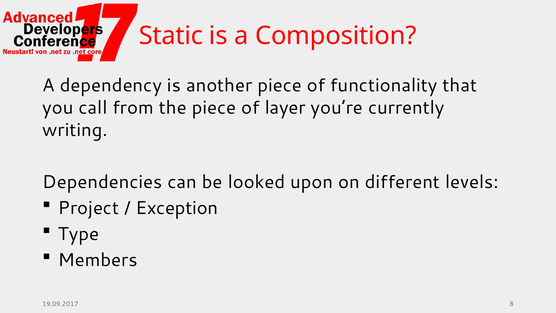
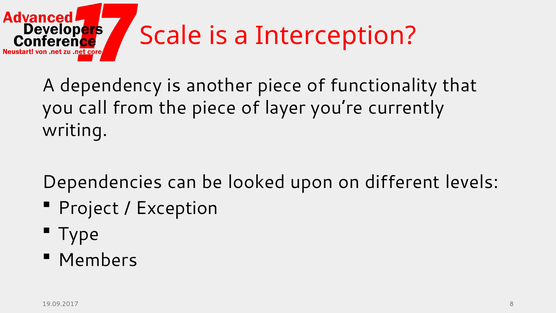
Static: Static -> Scale
Composition: Composition -> Interception
